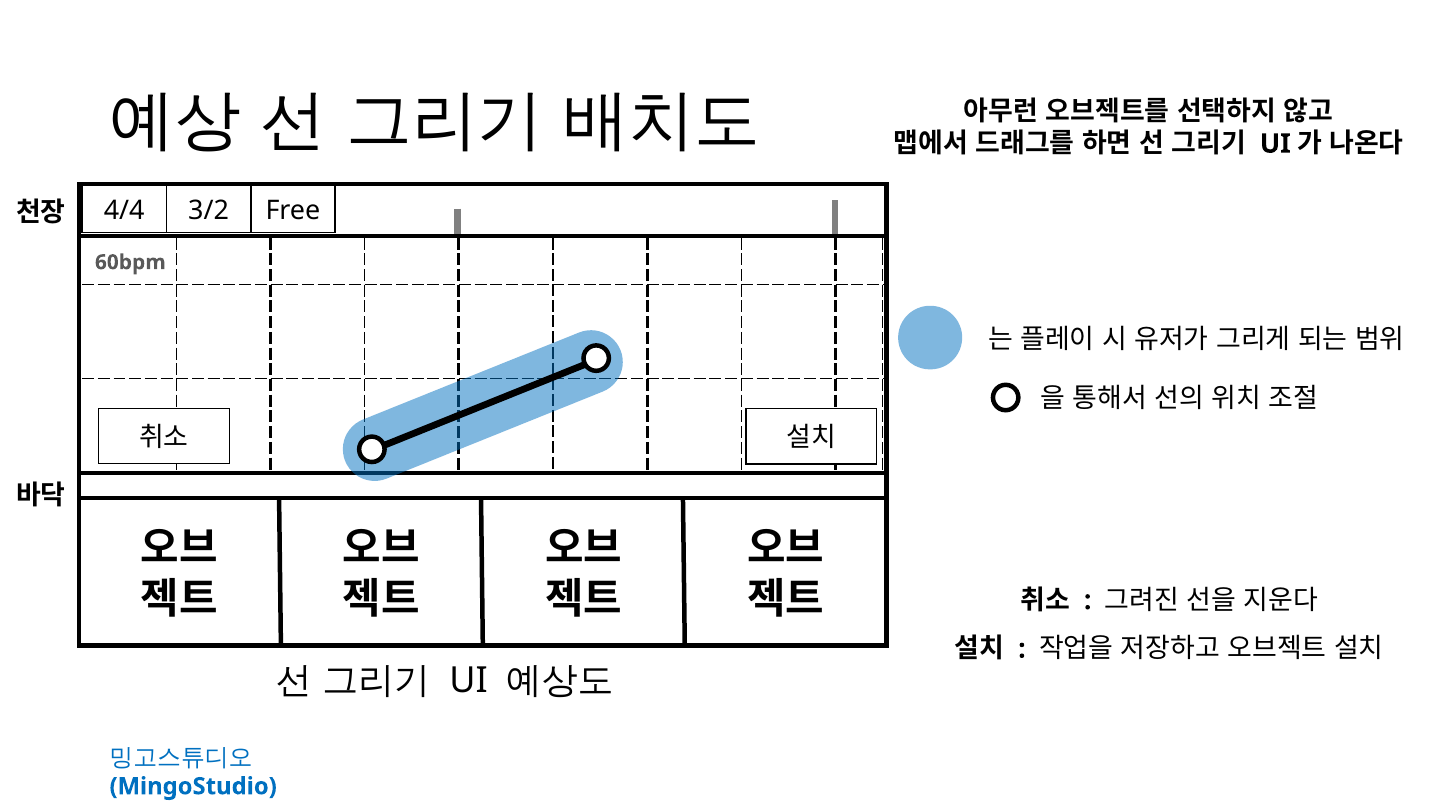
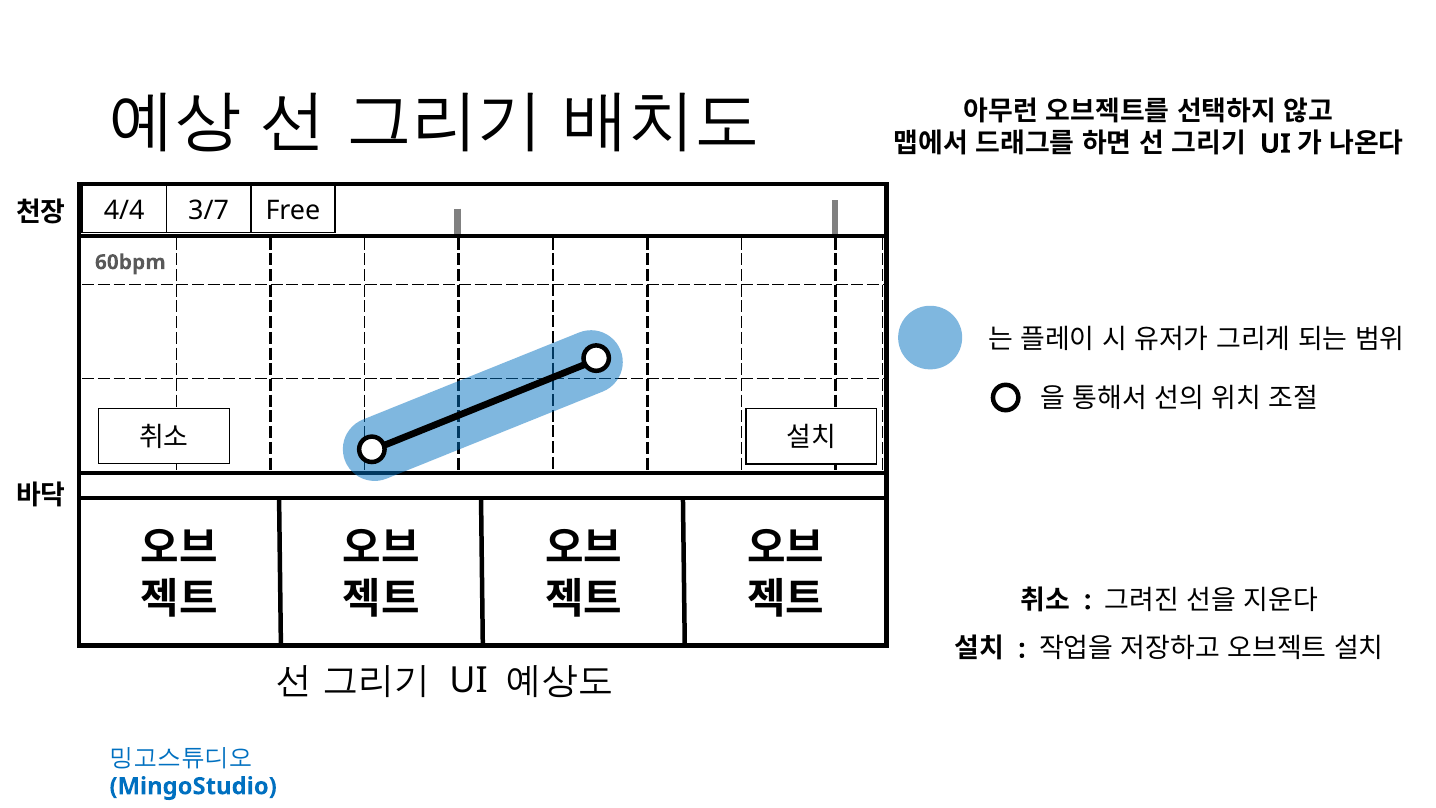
3/2: 3/2 -> 3/7
